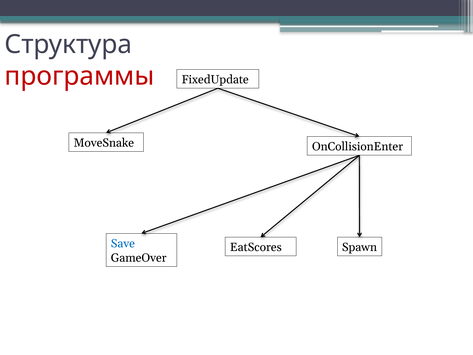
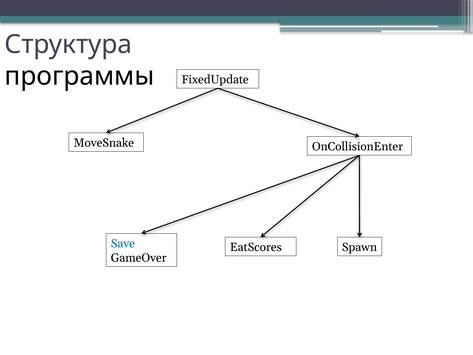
программы colour: red -> black
